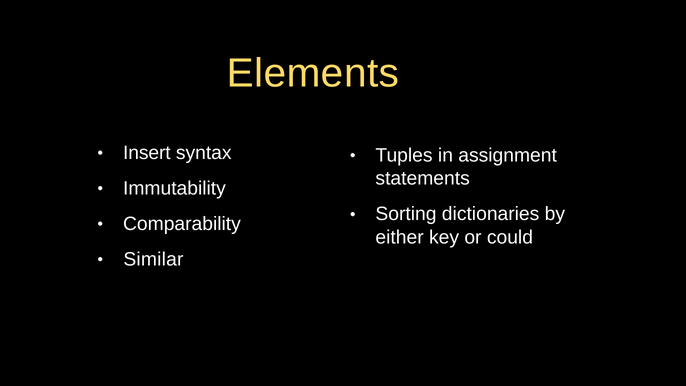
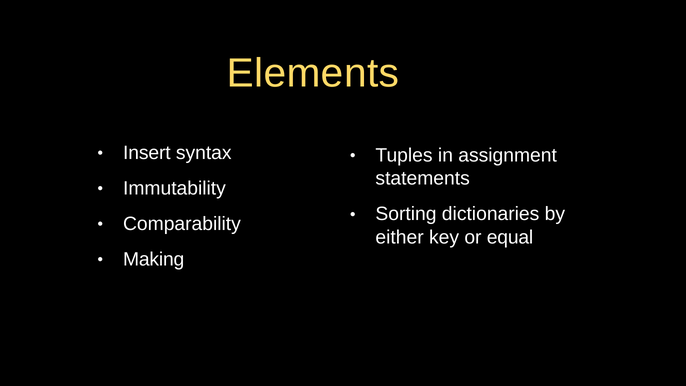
could: could -> equal
Similar: Similar -> Making
